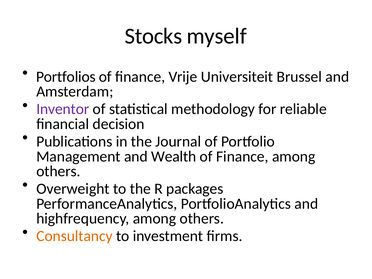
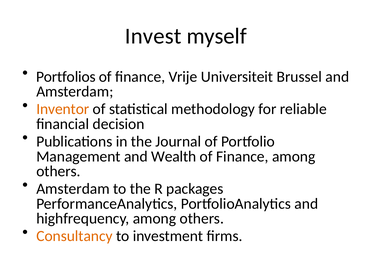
Stocks: Stocks -> Invest
Inventor colour: purple -> orange
Overweight at (73, 189): Overweight -> Amsterdam
